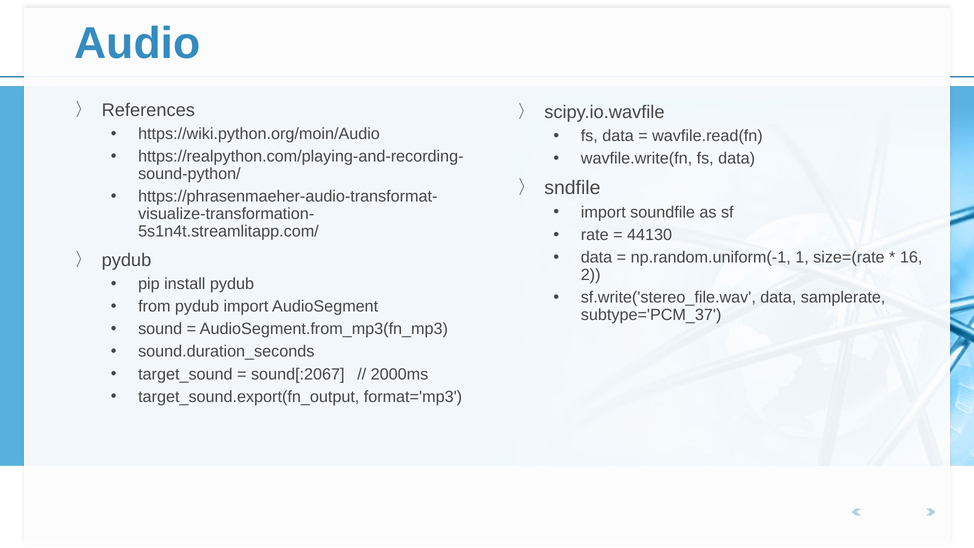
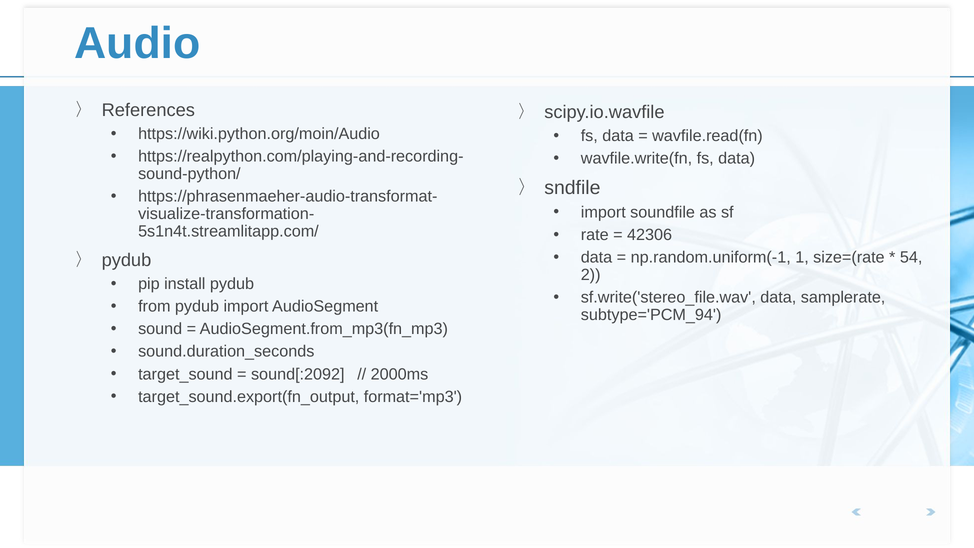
44130: 44130 -> 42306
16: 16 -> 54
subtype='PCM_37: subtype='PCM_37 -> subtype='PCM_94
sound[:2067: sound[:2067 -> sound[:2092
